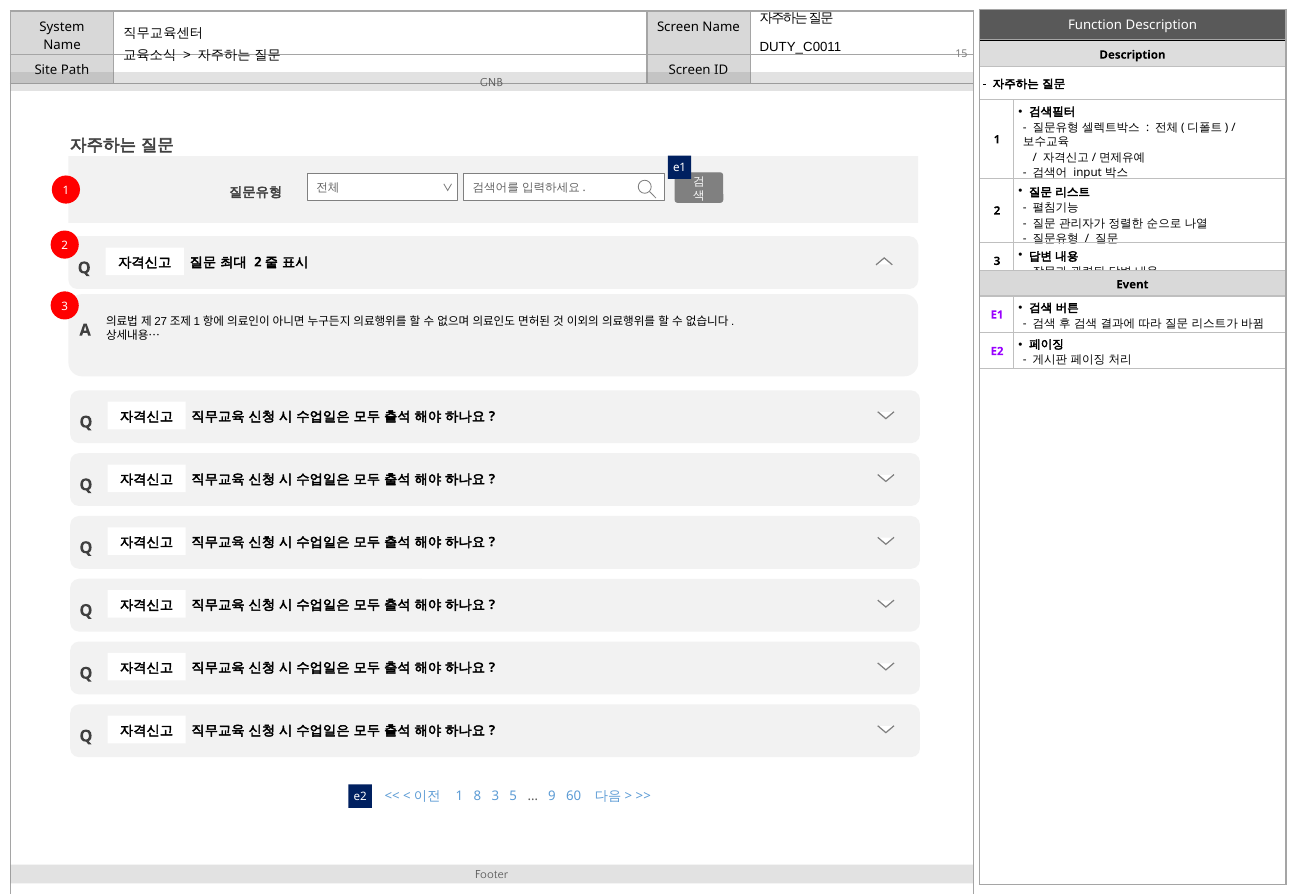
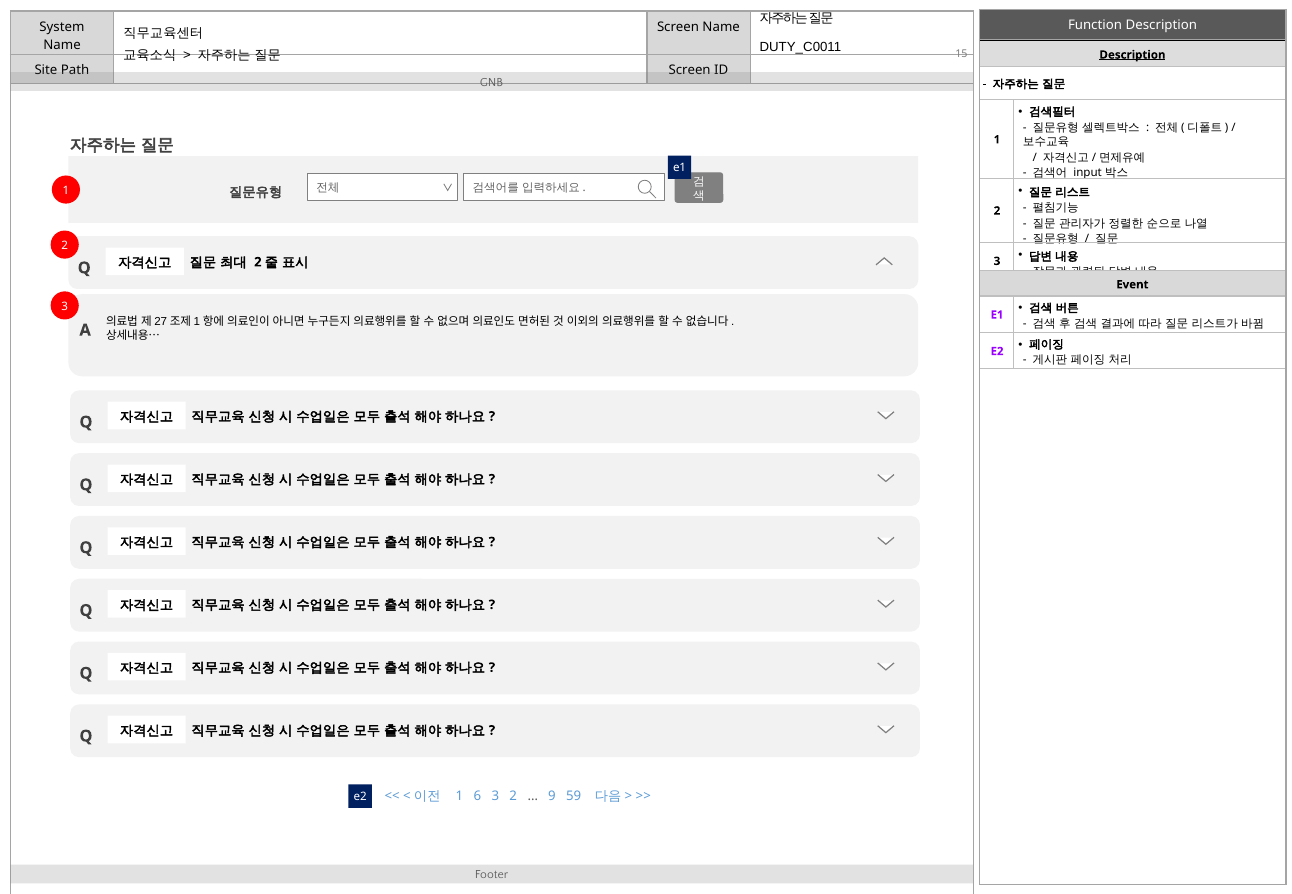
Description at (1133, 55) underline: none -> present
8: 8 -> 6
3 5: 5 -> 2
60: 60 -> 59
